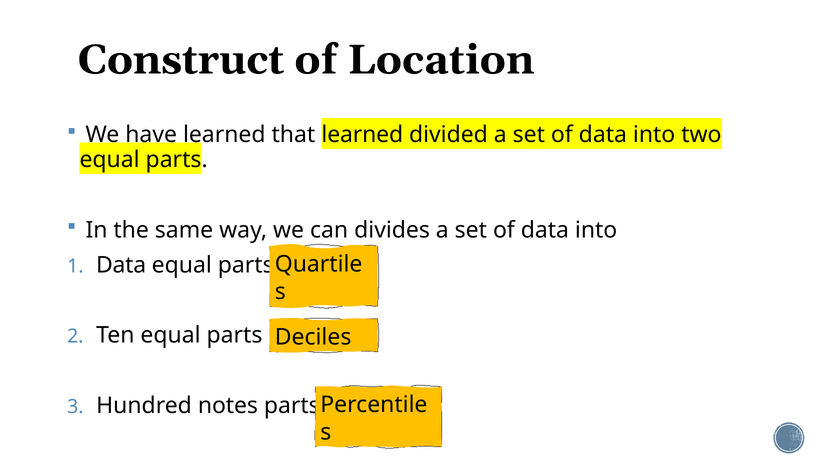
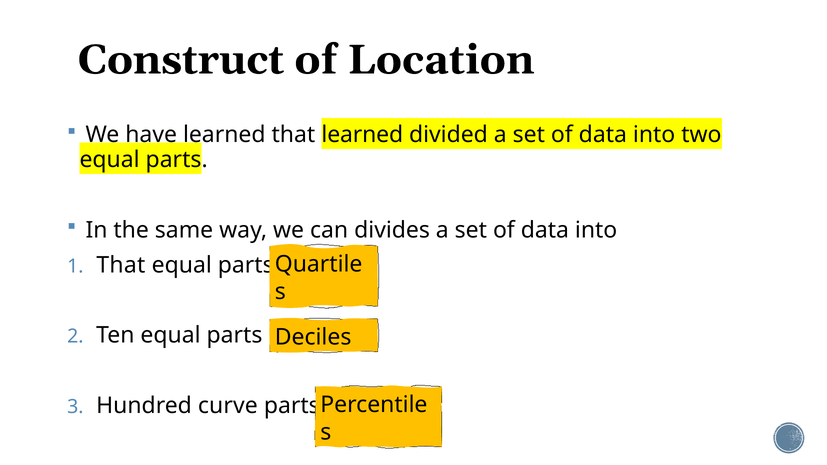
Data at (121, 265): Data -> That
notes: notes -> curve
